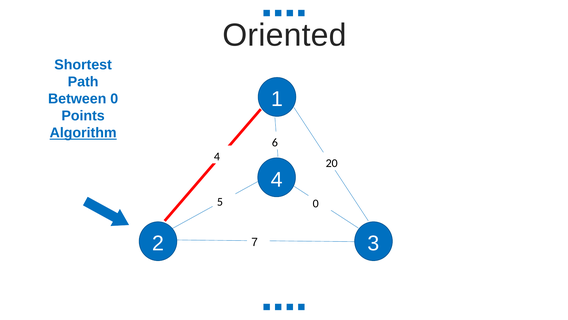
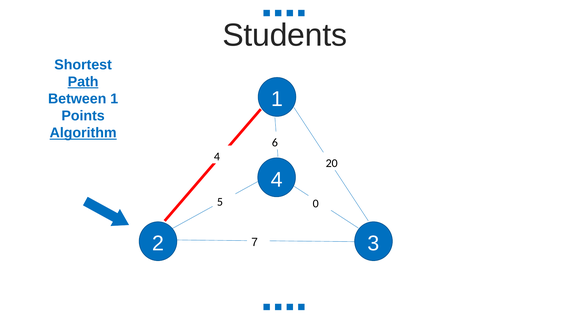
Oriented: Oriented -> Students
Path underline: none -> present
Between 0: 0 -> 1
